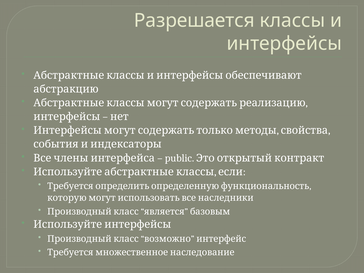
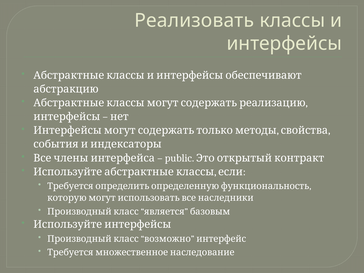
Разрешается: Разрешается -> Реализовать
